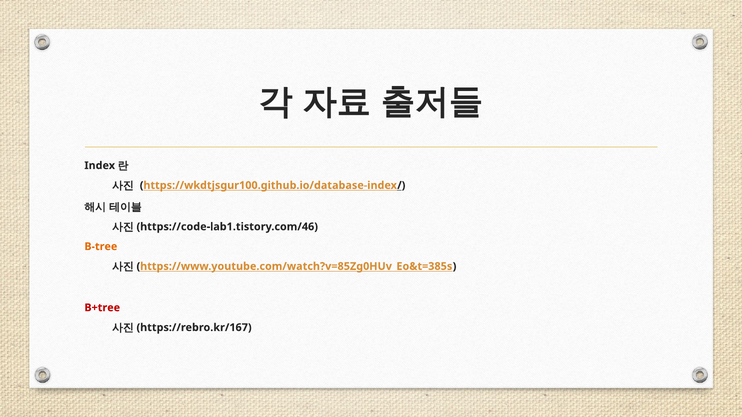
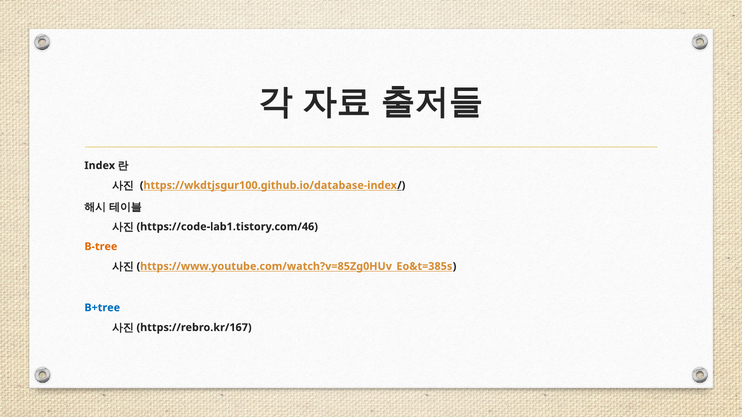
B+tree colour: red -> blue
